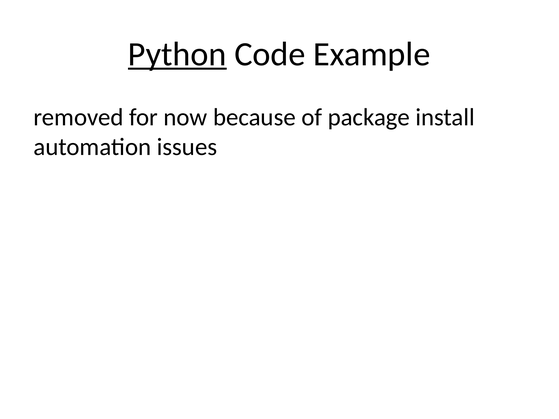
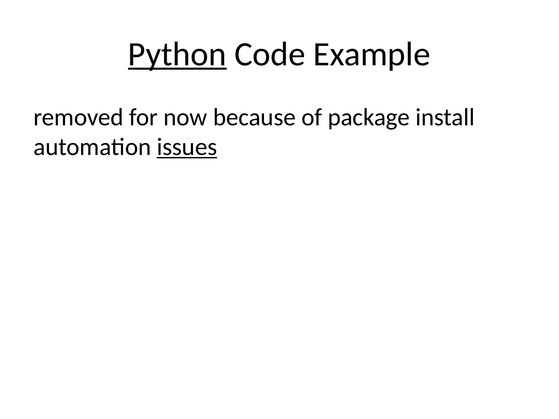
issues underline: none -> present
